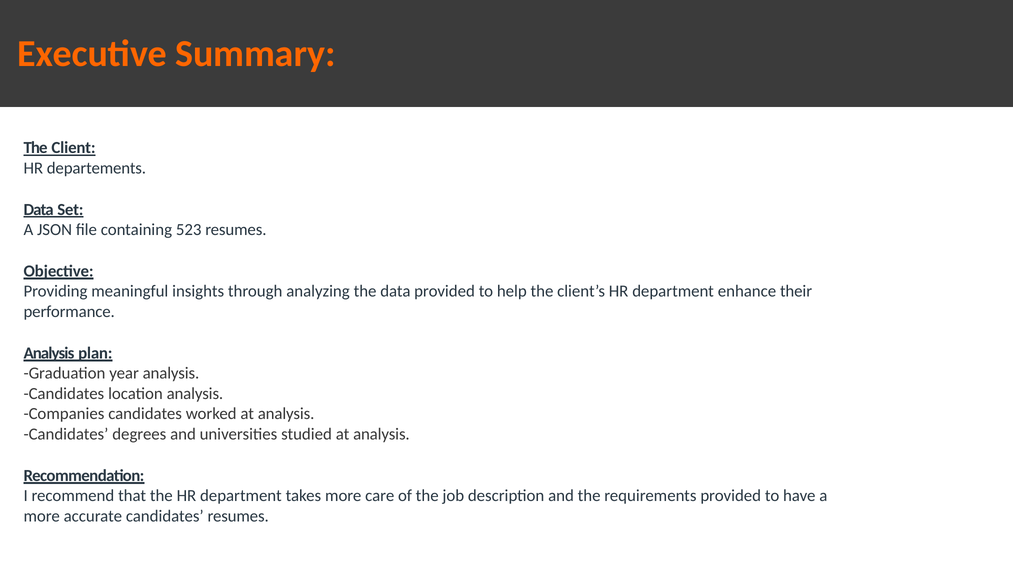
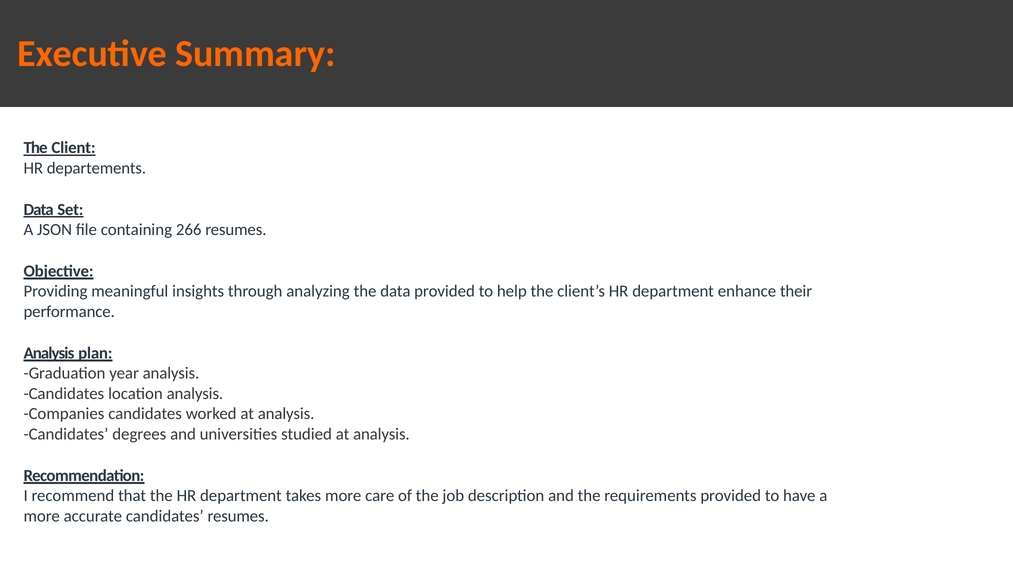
523: 523 -> 266
